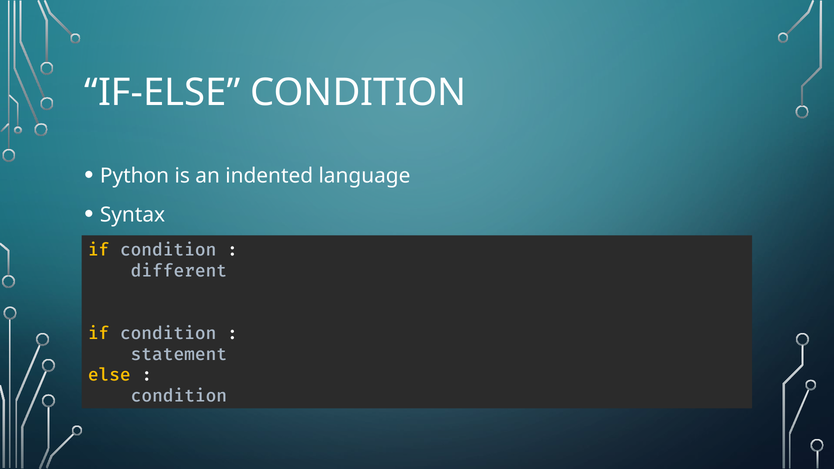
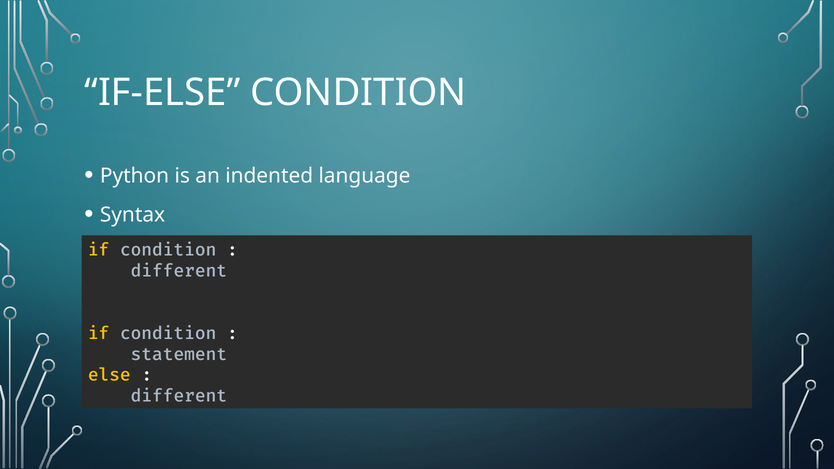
condition at (179, 396): condition -> different
